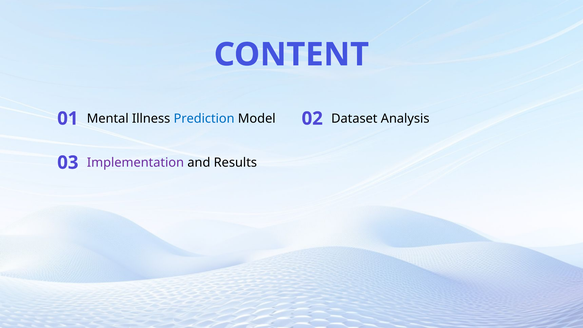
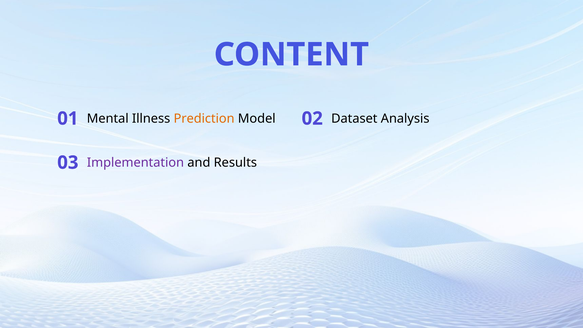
Prediction colour: blue -> orange
